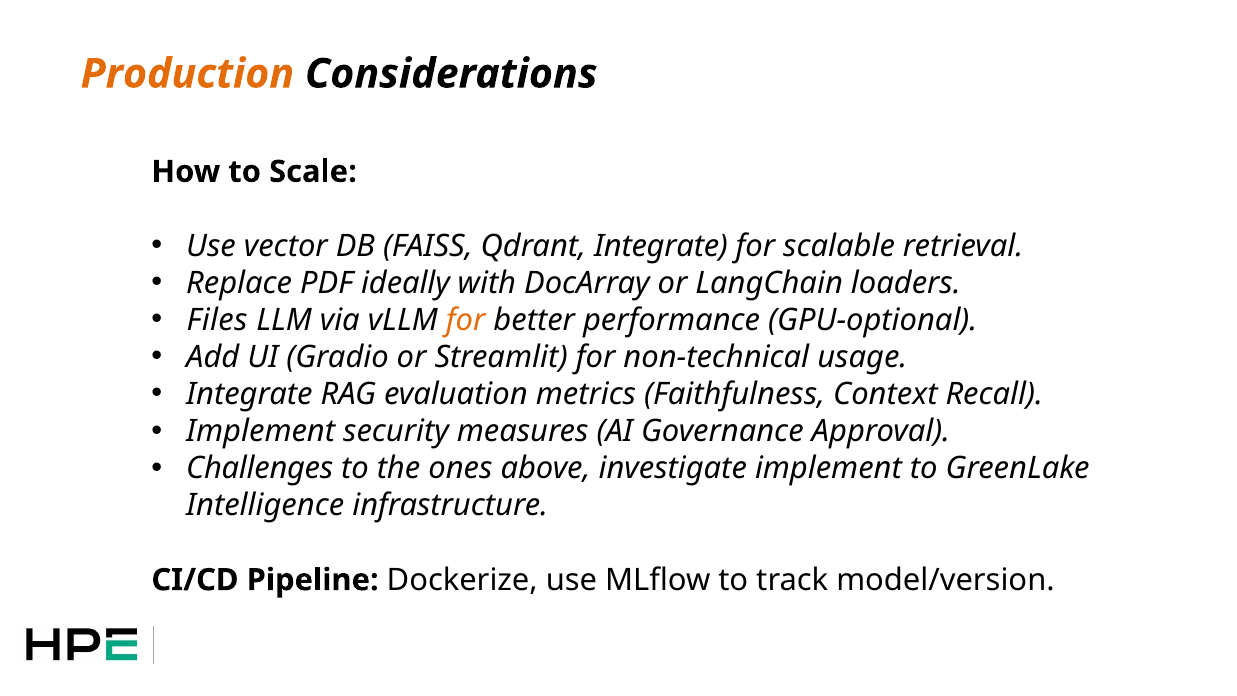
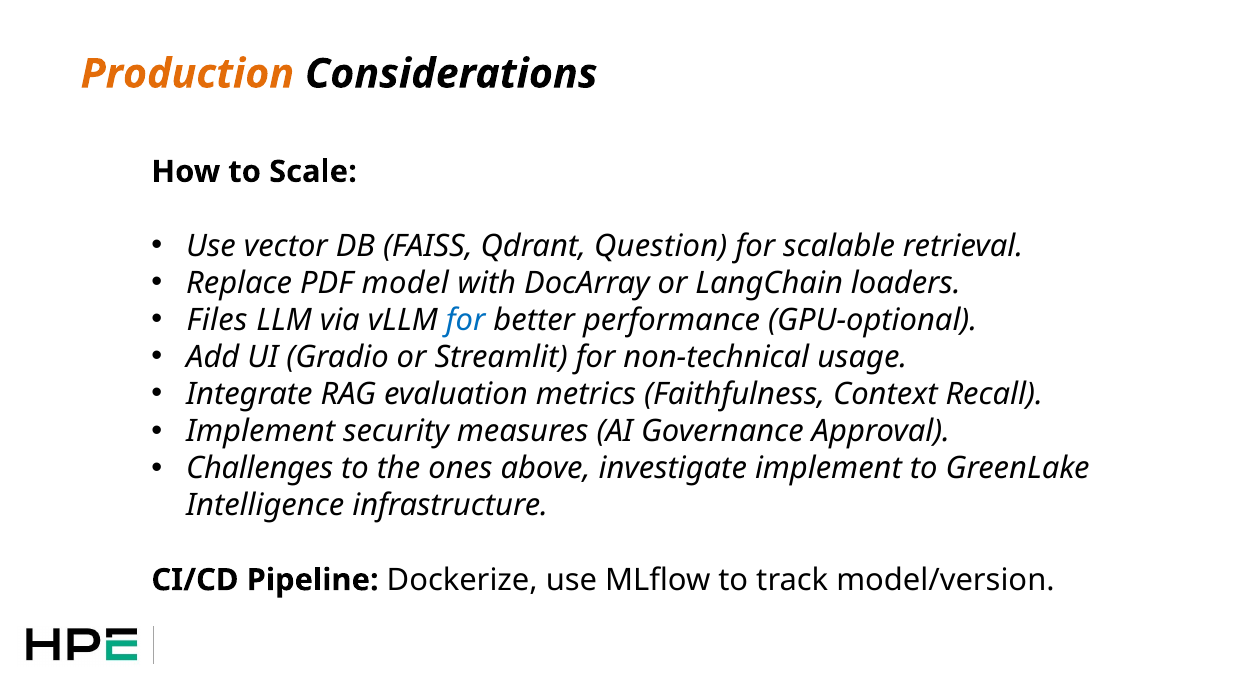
Qdrant Integrate: Integrate -> Question
ideally: ideally -> model
for at (466, 320) colour: orange -> blue
